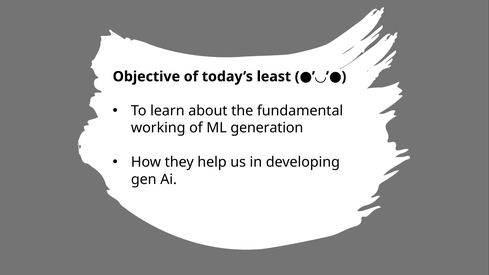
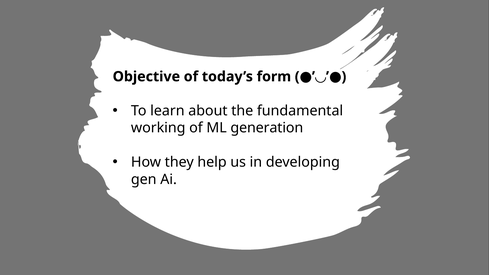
least: least -> form
